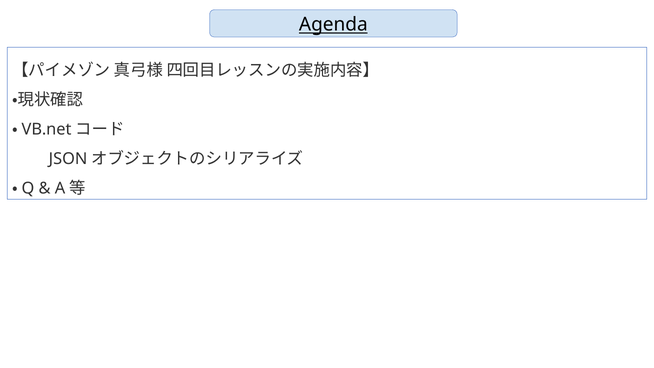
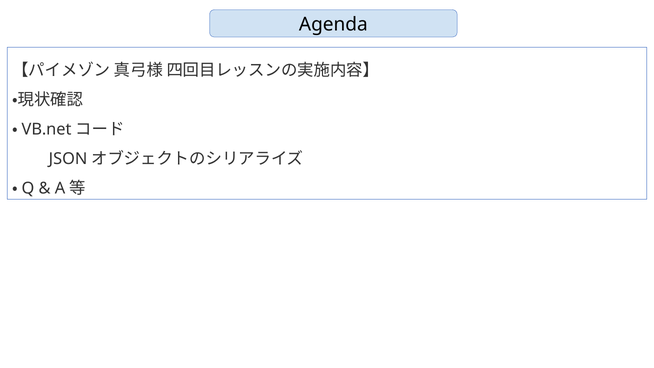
Agenda underline: present -> none
